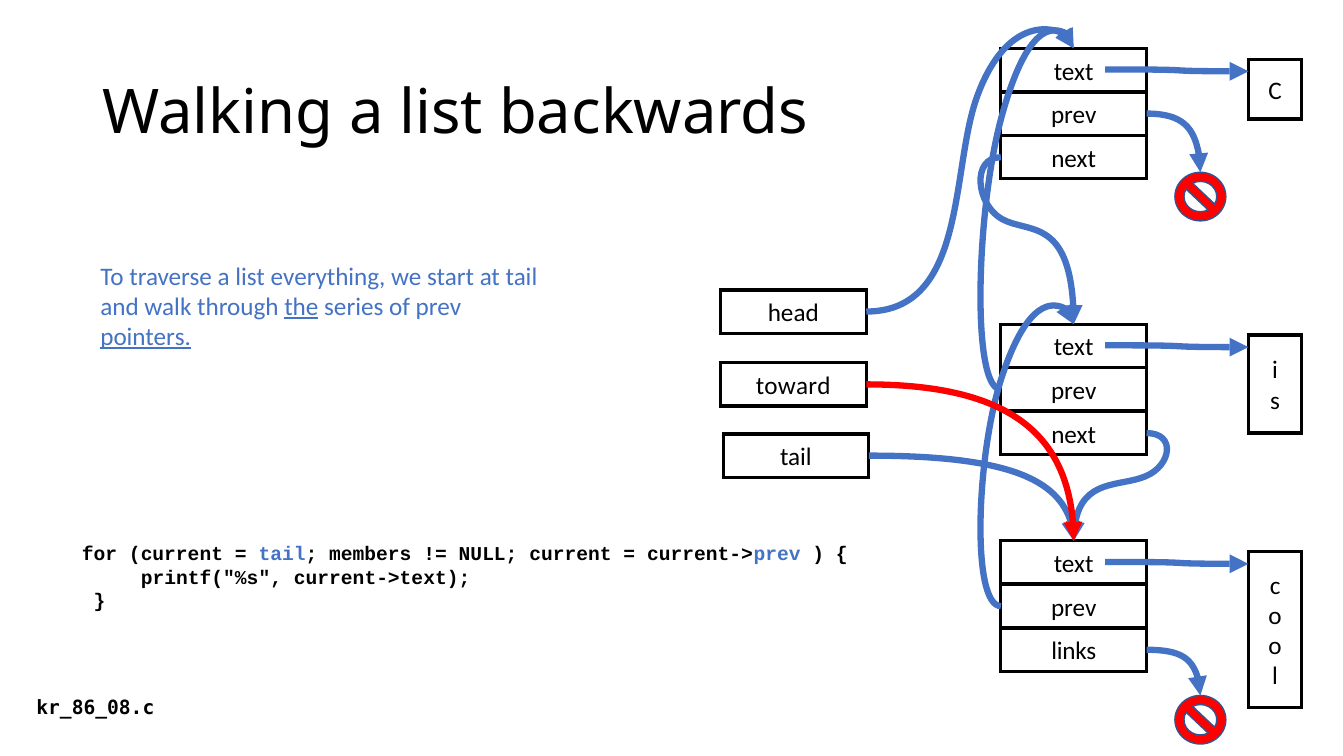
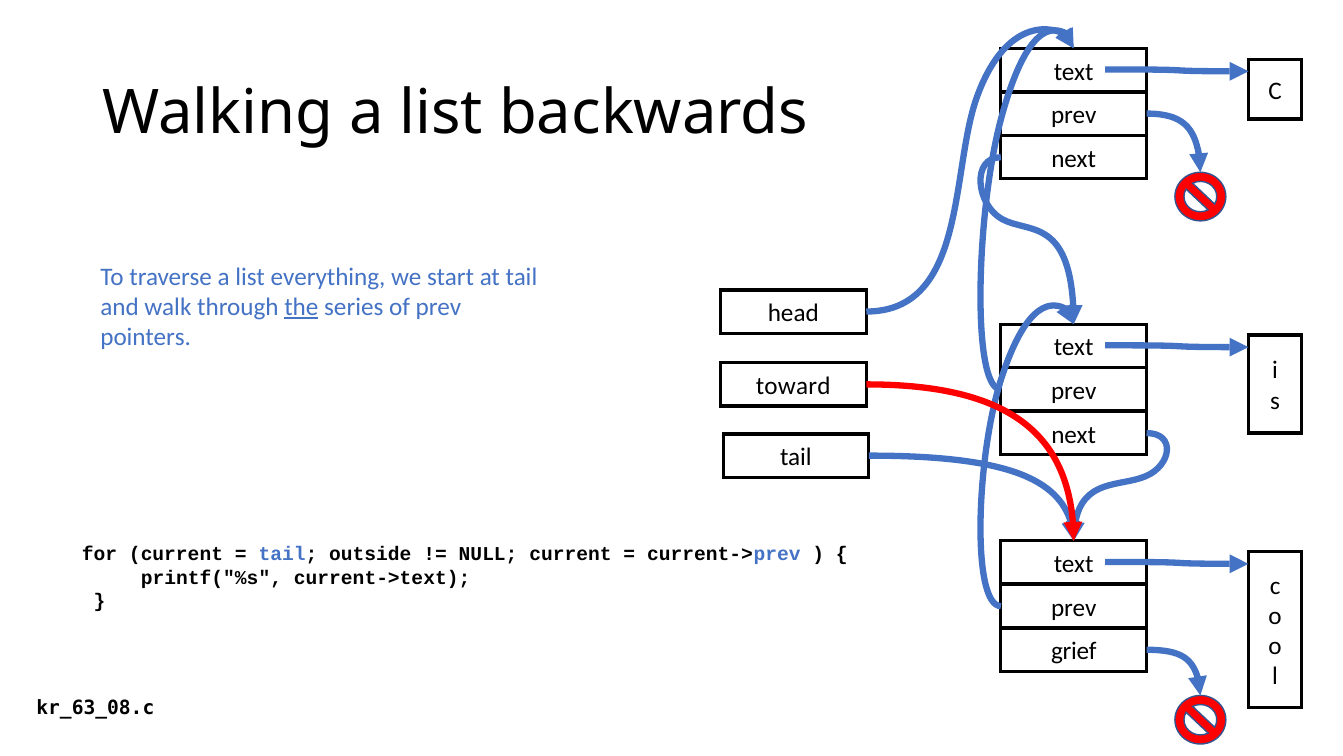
pointers underline: present -> none
members: members -> outside
links: links -> grief
kr_86_08.c: kr_86_08.c -> kr_63_08.c
